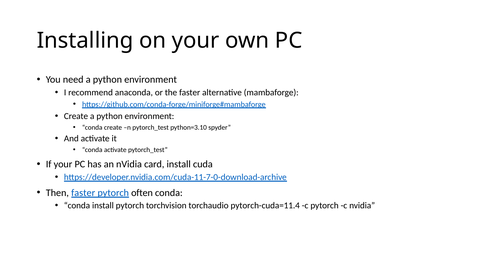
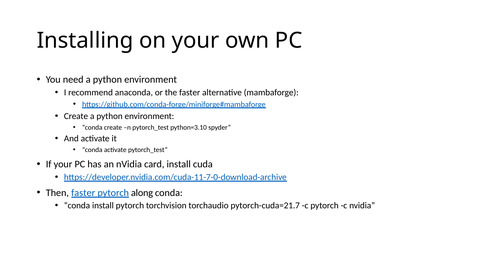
often: often -> along
pytorch-cuda=11.4: pytorch-cuda=11.4 -> pytorch-cuda=21.7
